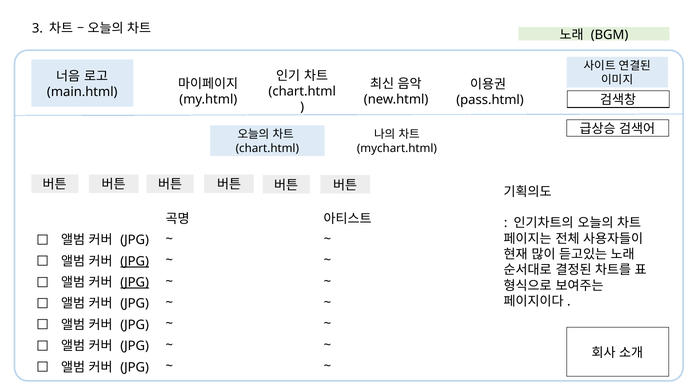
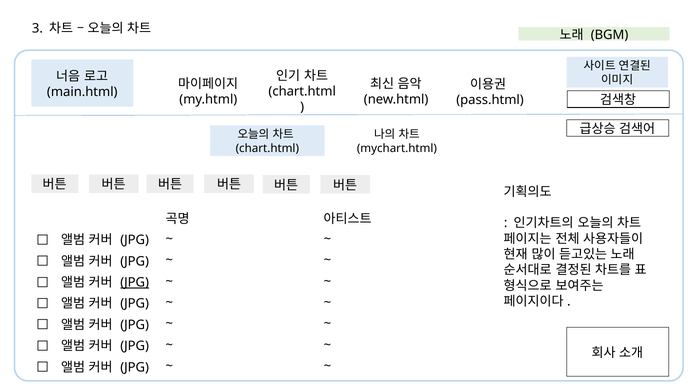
JPG at (135, 261) underline: present -> none
